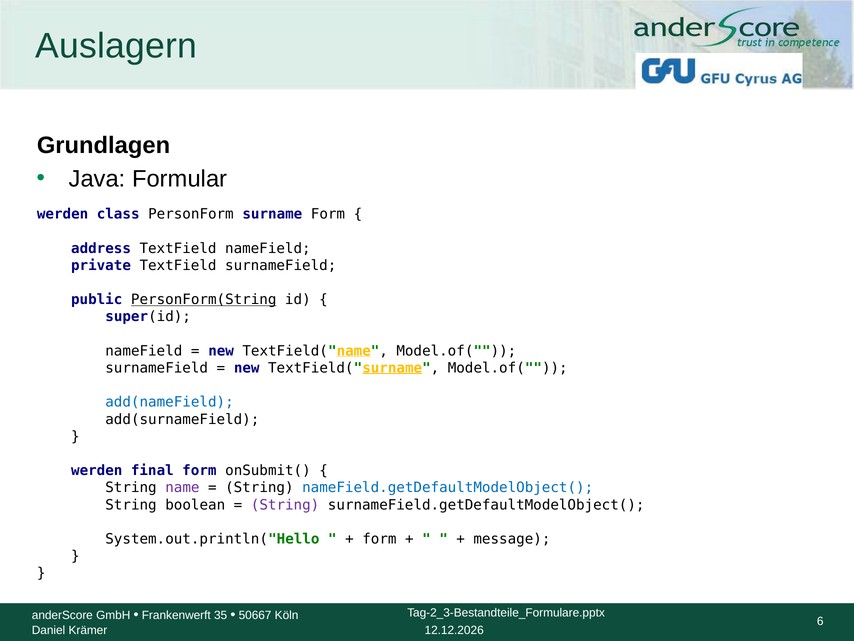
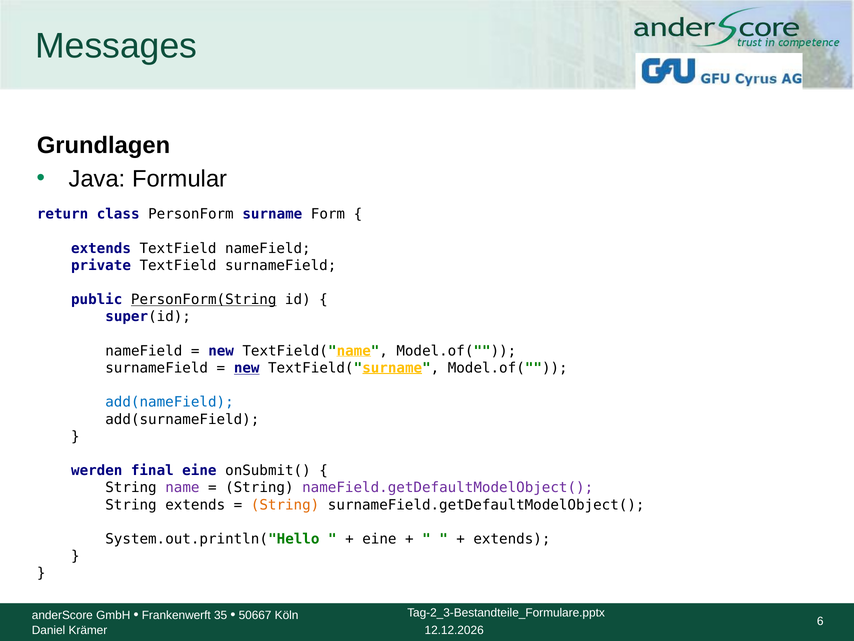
Auslagern: Auslagern -> Messages
werden at (63, 214): werden -> return
address at (101, 248): address -> extends
new at (247, 368) underline: none -> present
final form: form -> eine
nameField.getDefaultModelObject( colour: blue -> purple
String boolean: boolean -> extends
String at (285, 504) colour: purple -> orange
form at (379, 539): form -> eine
message at (512, 539): message -> extends
